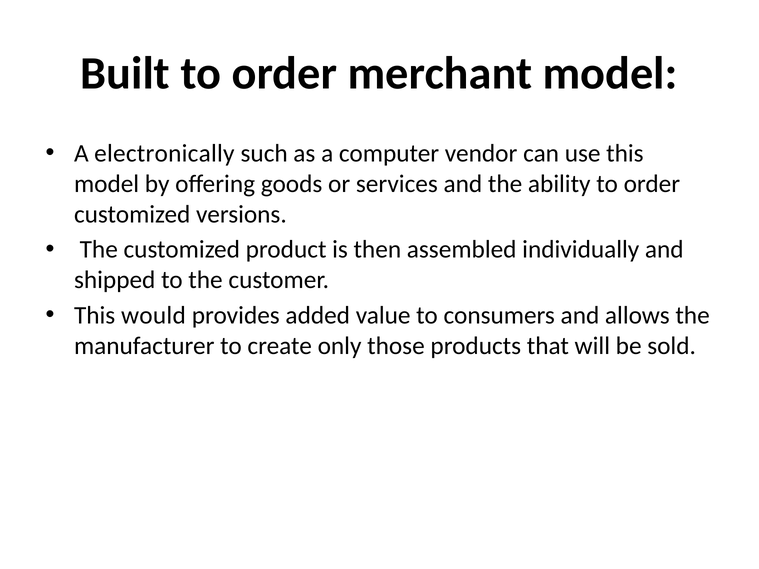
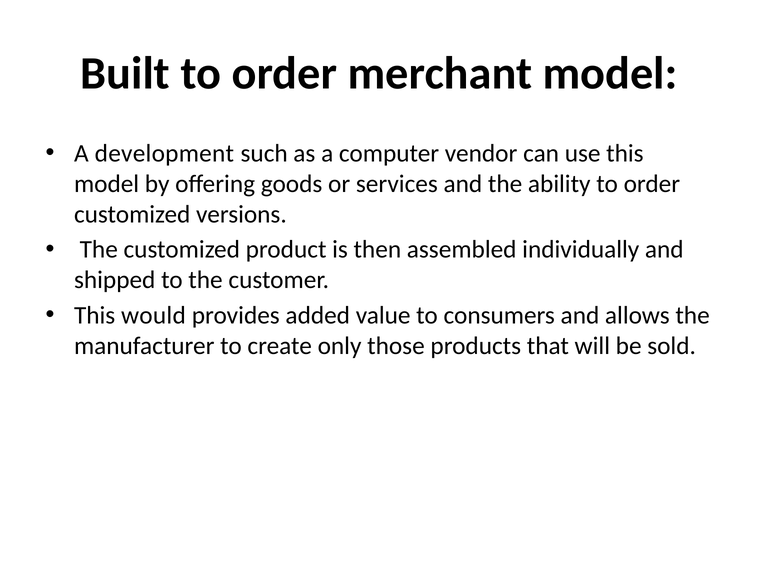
electronically: electronically -> development
